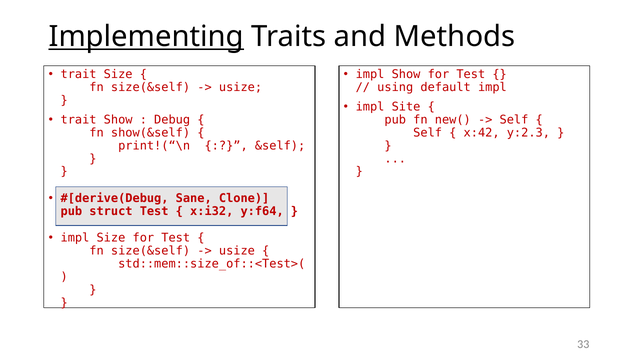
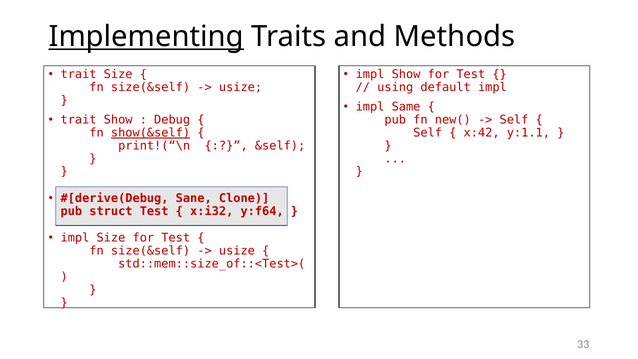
Site: Site -> Same
show(&self underline: none -> present
y:2.3: y:2.3 -> y:1.1
